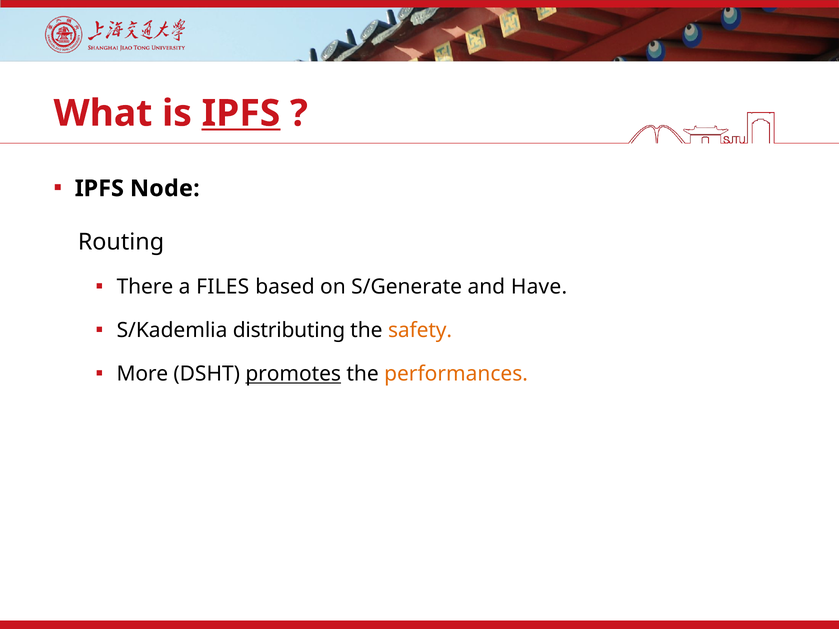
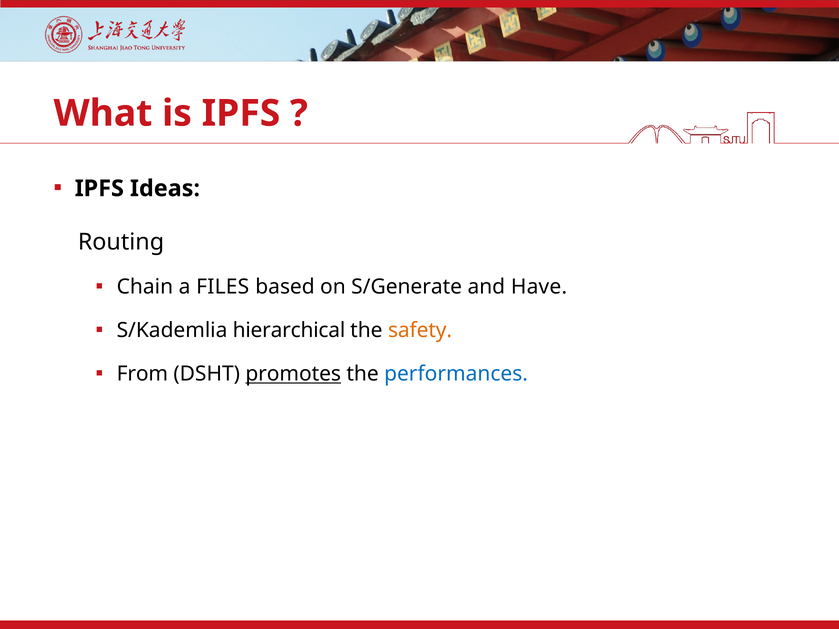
IPFS at (241, 113) underline: present -> none
Node: Node -> Ideas
There: There -> Chain
distributing: distributing -> hierarchical
More: More -> From
performances colour: orange -> blue
